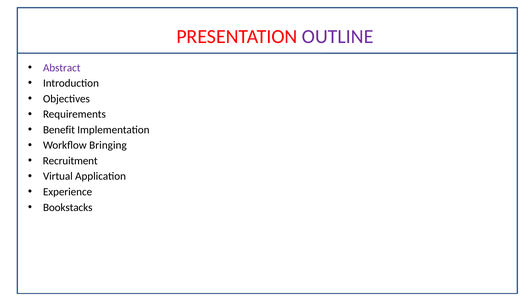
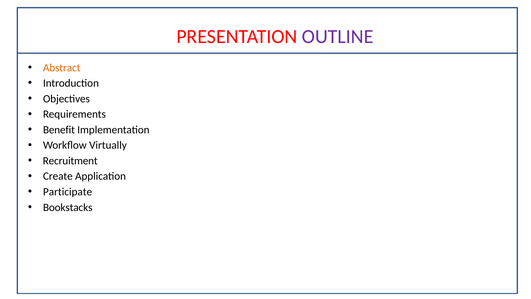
Abstract colour: purple -> orange
Bringing: Bringing -> Virtually
Virtual: Virtual -> Create
Experience: Experience -> Participate
